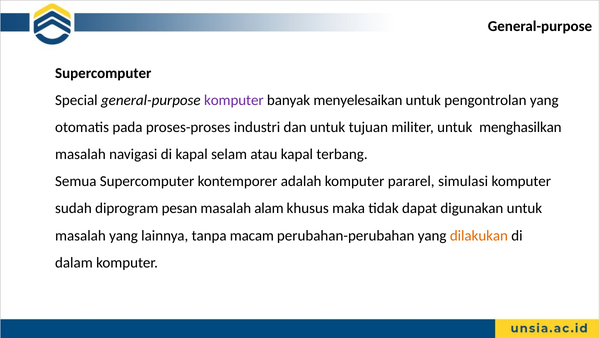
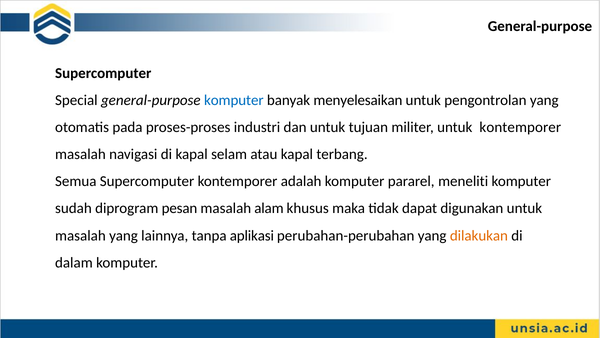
komputer at (234, 100) colour: purple -> blue
untuk menghasilkan: menghasilkan -> kontemporer
simulasi: simulasi -> meneliti
macam: macam -> aplikasi
